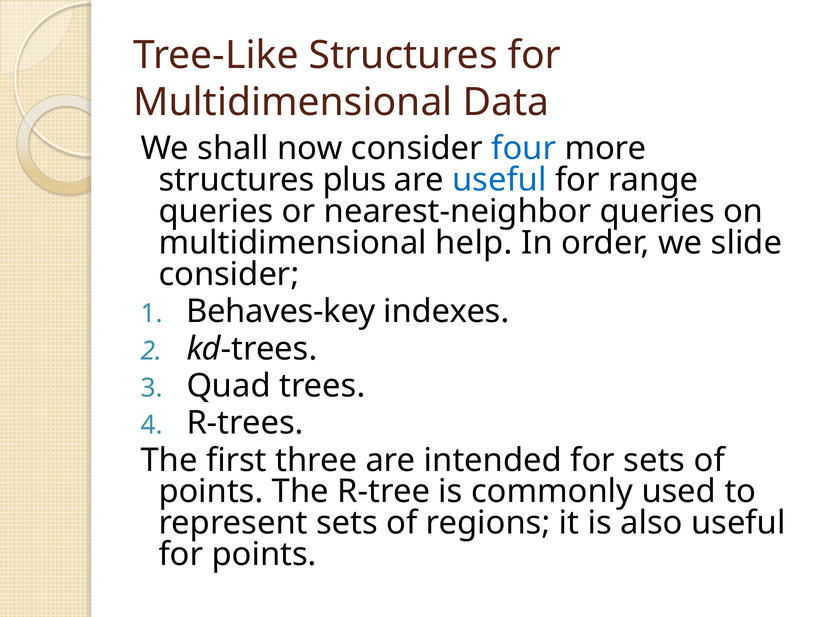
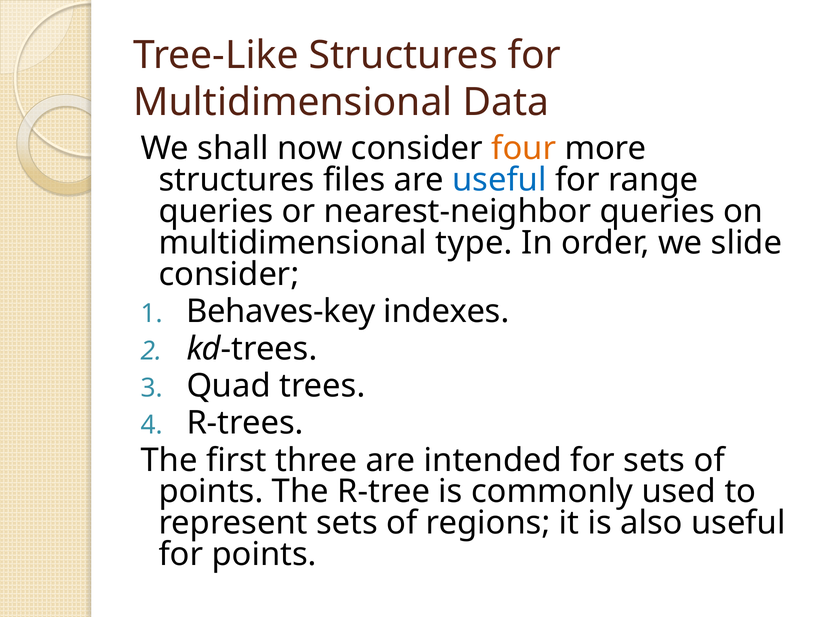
four colour: blue -> orange
plus: plus -> files
help: help -> type
